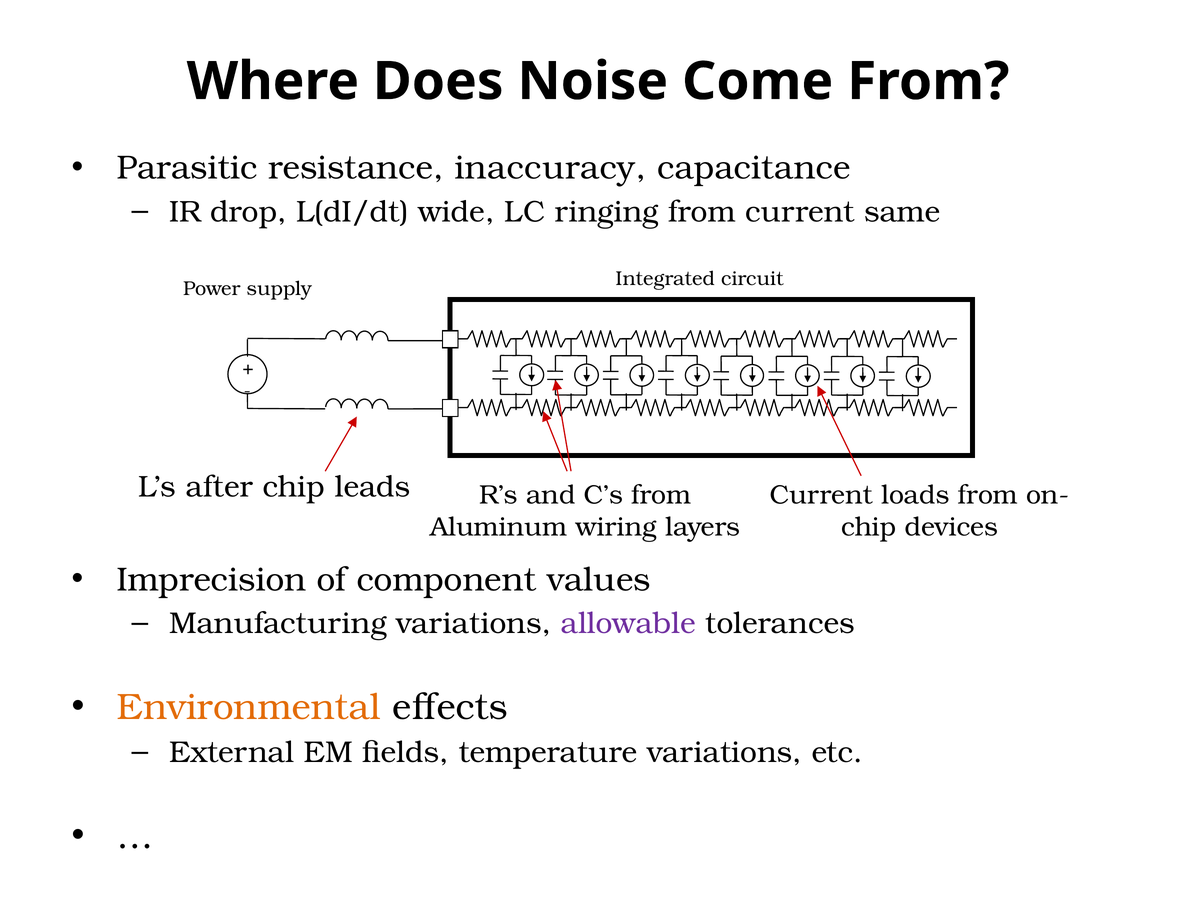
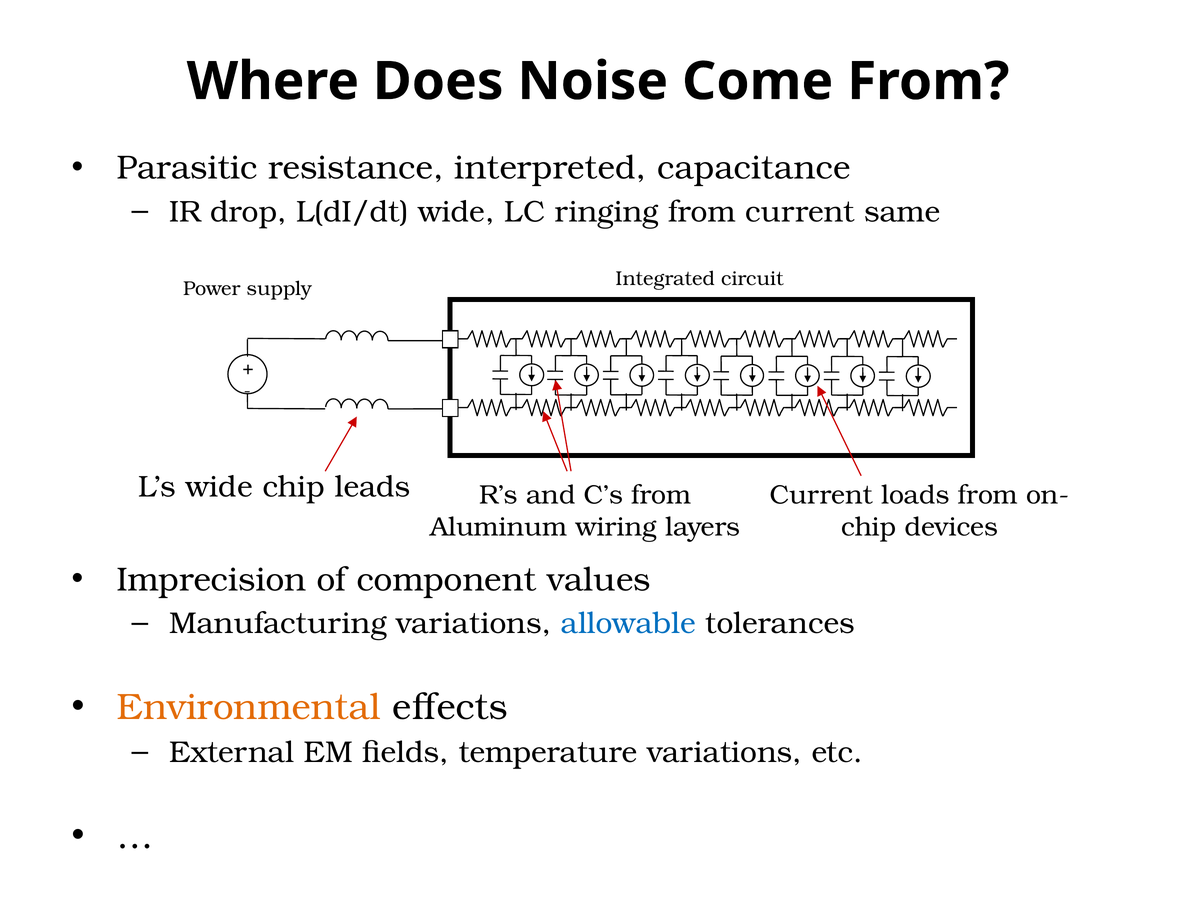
inaccuracy: inaccuracy -> interpreted
L’s after: after -> wide
allowable colour: purple -> blue
